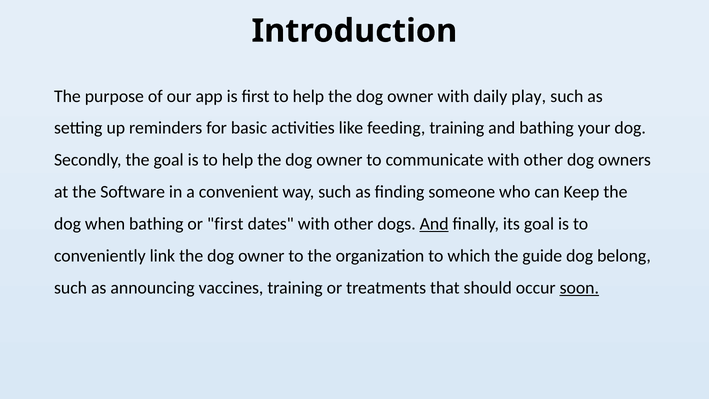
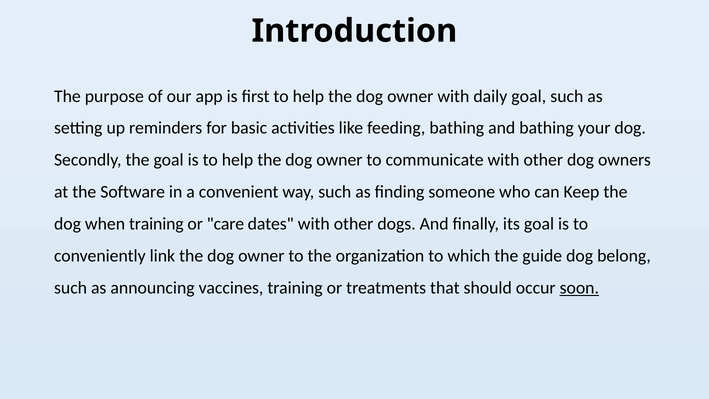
daily play: play -> goal
feeding training: training -> bathing
when bathing: bathing -> training
or first: first -> care
And at (434, 224) underline: present -> none
